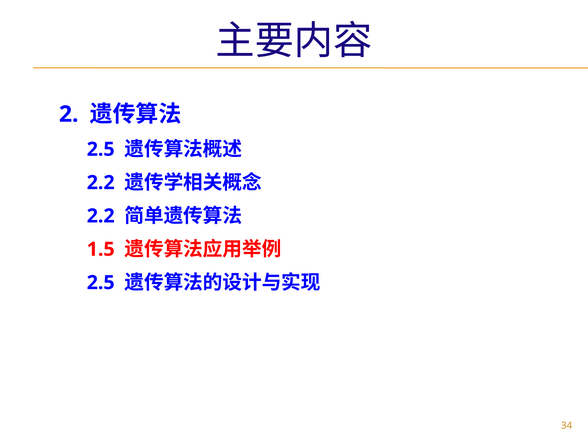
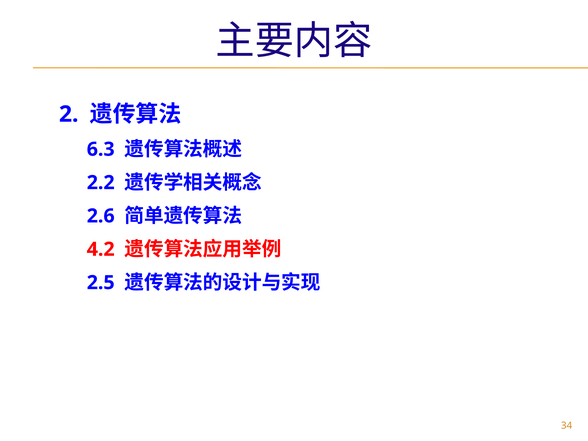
2.5 at (101, 149): 2.5 -> 6.3
2.2 at (101, 216): 2.2 -> 2.6
1.5: 1.5 -> 4.2
